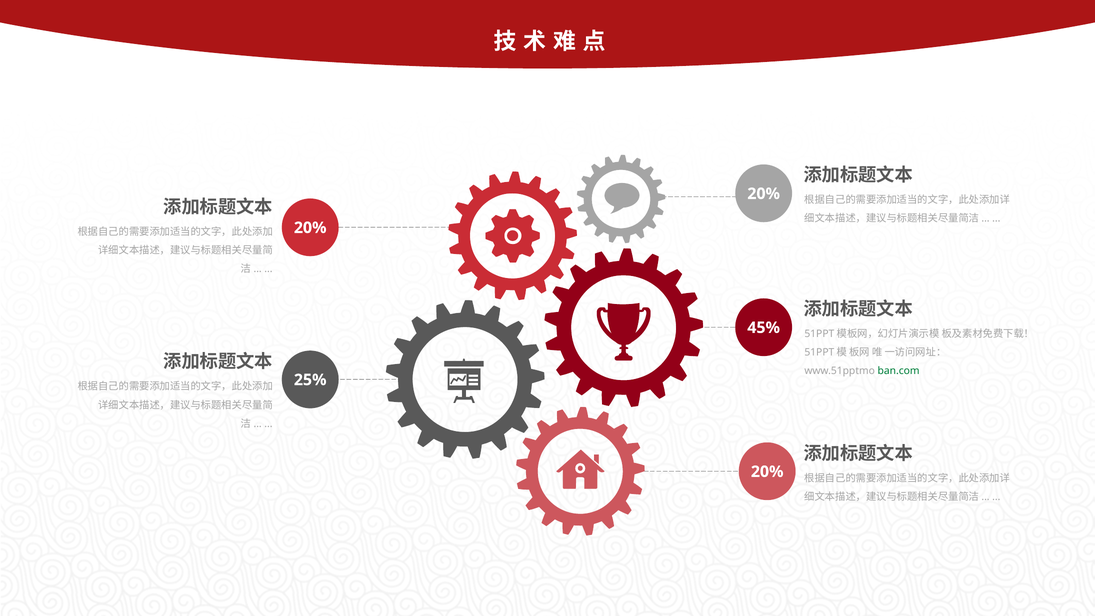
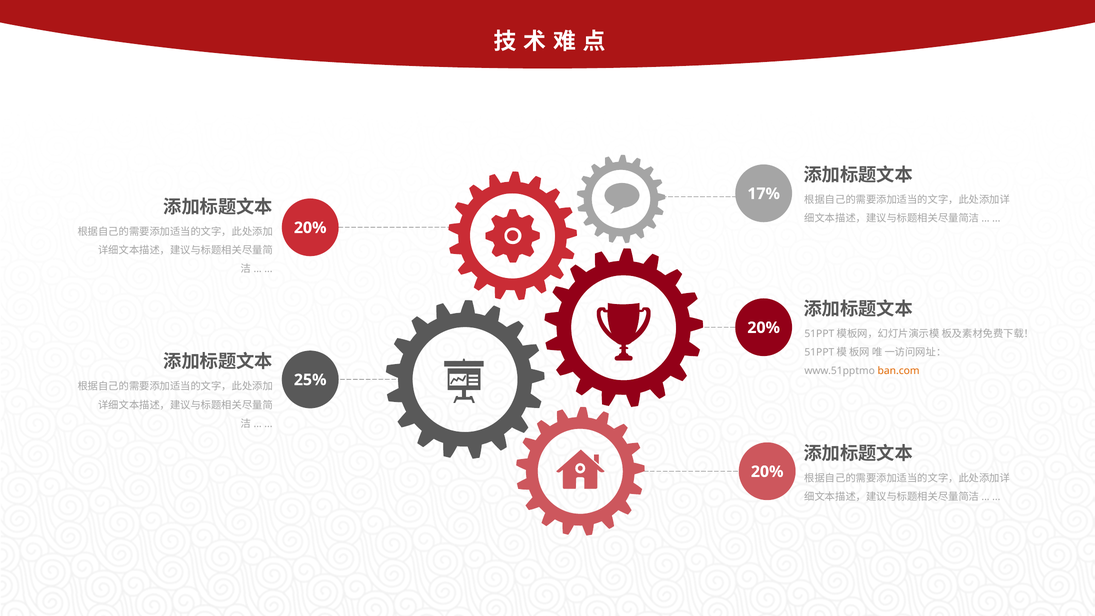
20% at (764, 194): 20% -> 17%
45% at (764, 328): 45% -> 20%
ban.com colour: green -> orange
